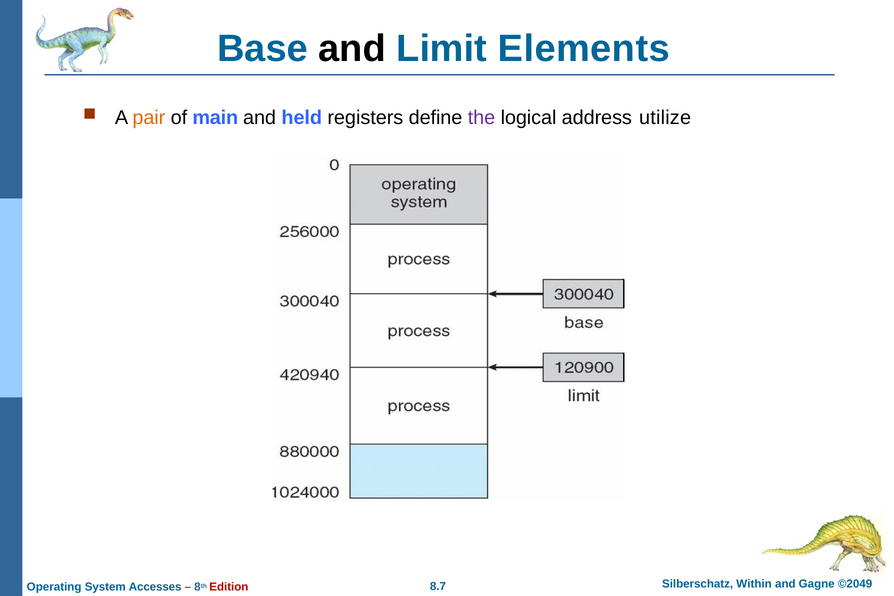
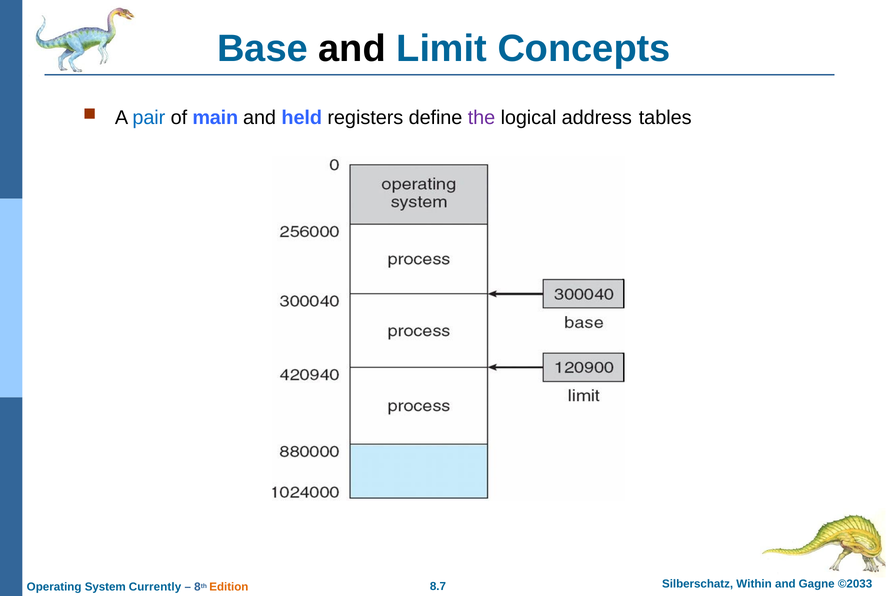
Elements: Elements -> Concepts
pair colour: orange -> blue
utilize: utilize -> tables
©2049: ©2049 -> ©2033
Accesses: Accesses -> Currently
Edition colour: red -> orange
